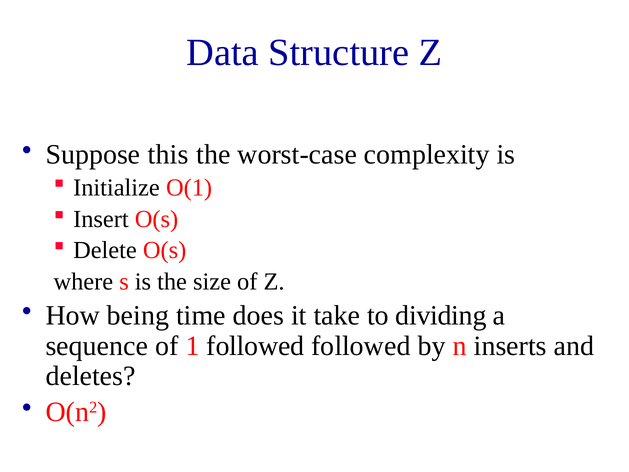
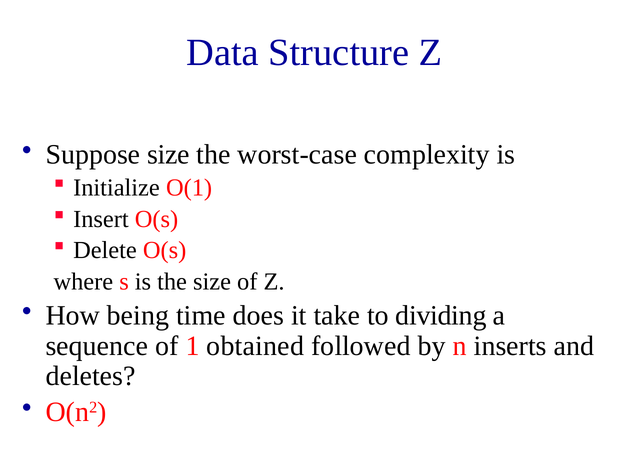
Suppose this: this -> size
1 followed: followed -> obtained
